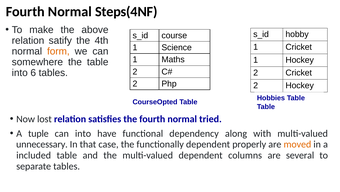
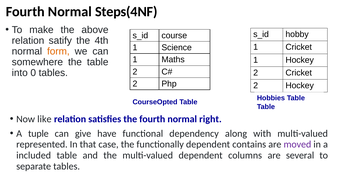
6: 6 -> 0
lost: lost -> like
tried: tried -> right
can into: into -> give
unnecessary: unnecessary -> represented
properly: properly -> contains
moved colour: orange -> purple
